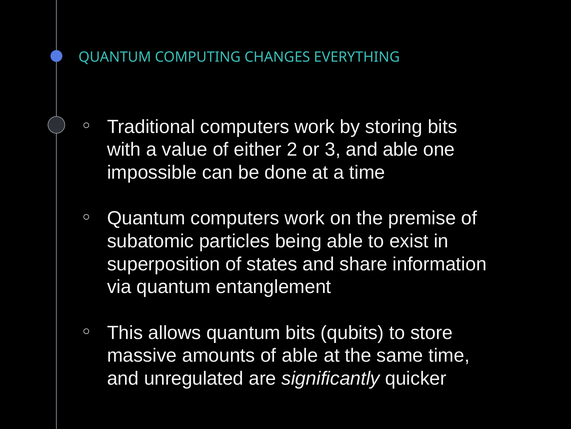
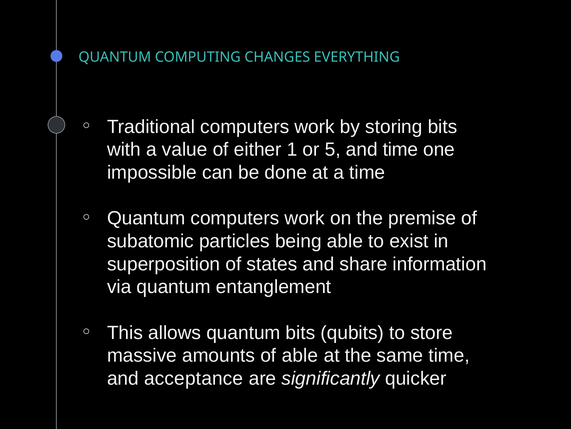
2: 2 -> 1
3: 3 -> 5
and able: able -> time
unregulated: unregulated -> acceptance
